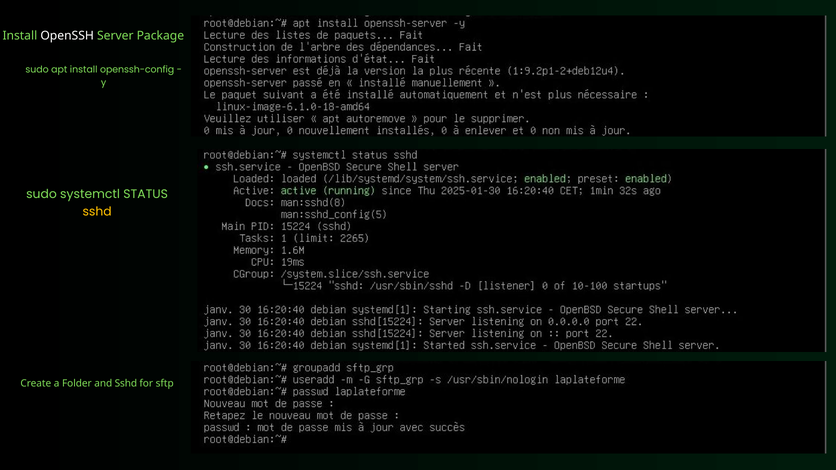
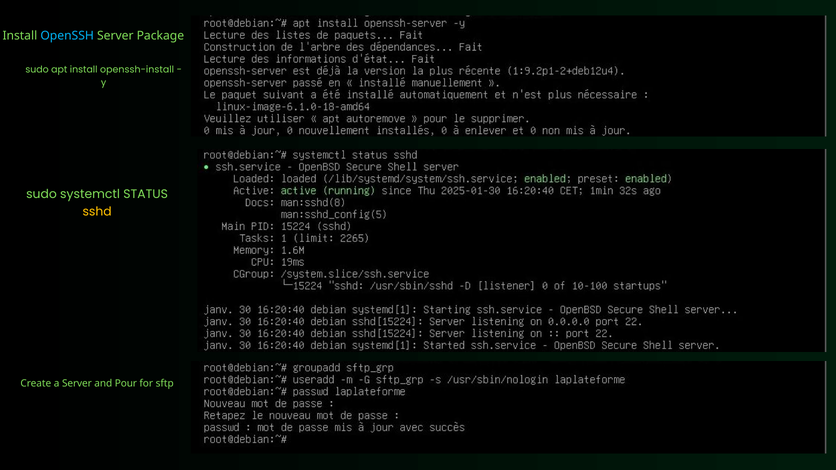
OpenSSH colour: white -> light blue
openssh-config: openssh-config -> openssh-install
a Folder: Folder -> Server
and Sshd: Sshd -> Pour
